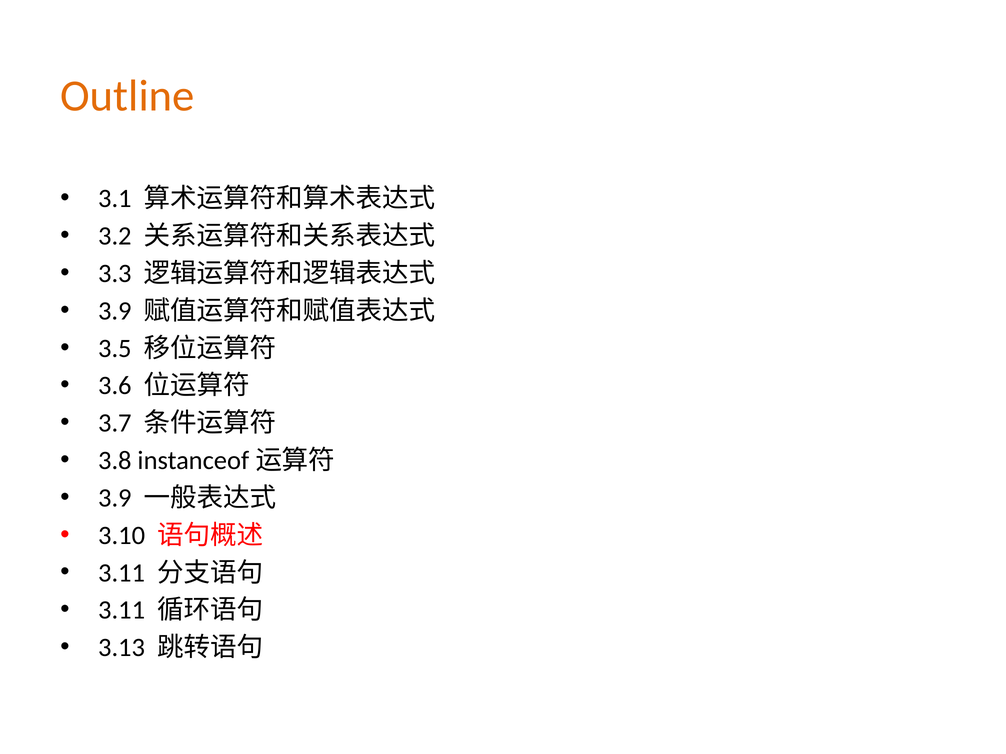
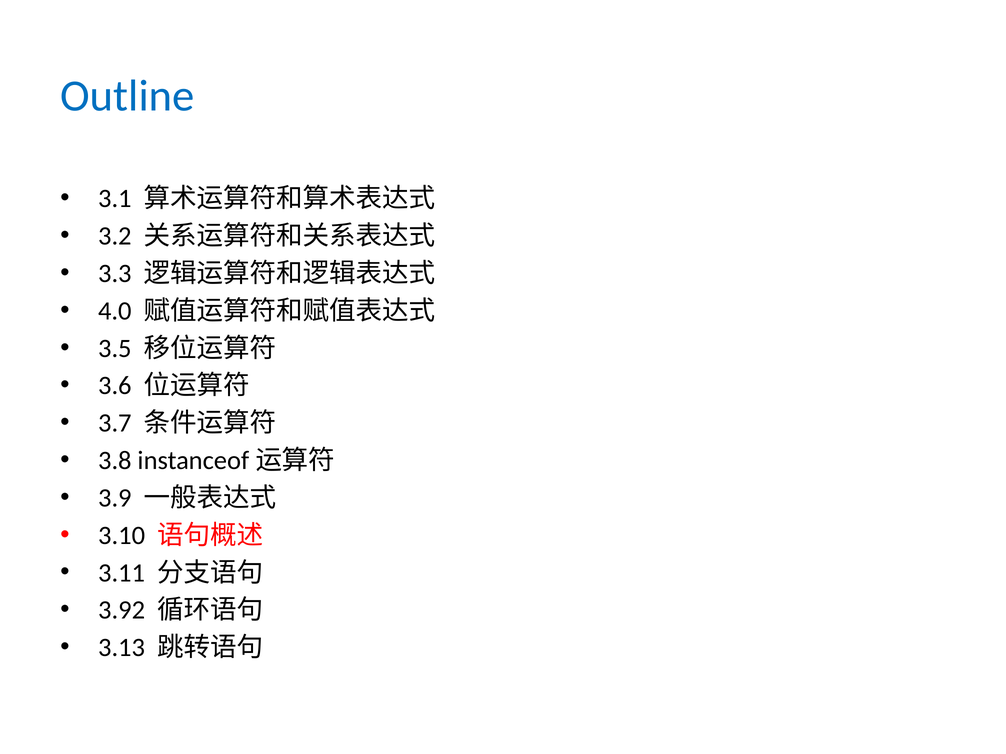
Outline colour: orange -> blue
3.9 at (115, 311): 3.9 -> 4.0
3.11 at (122, 611): 3.11 -> 3.92
